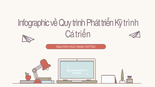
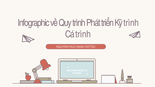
Cá triển: triển -> trình
